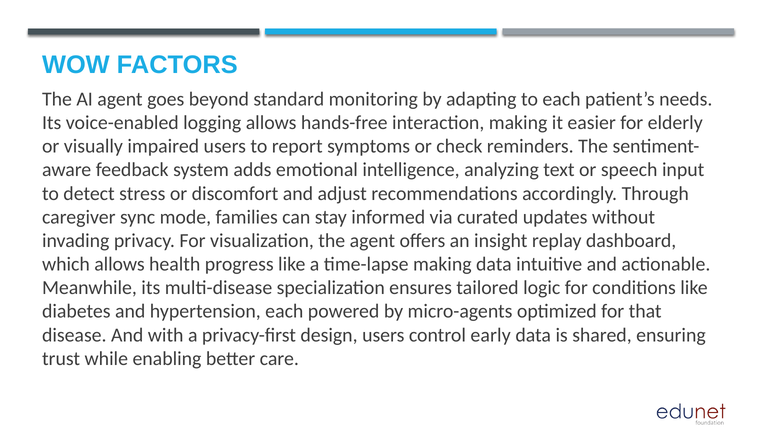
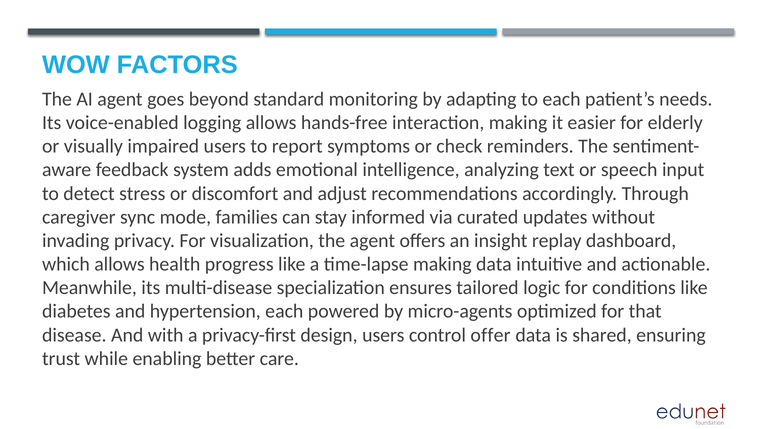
early: early -> offer
